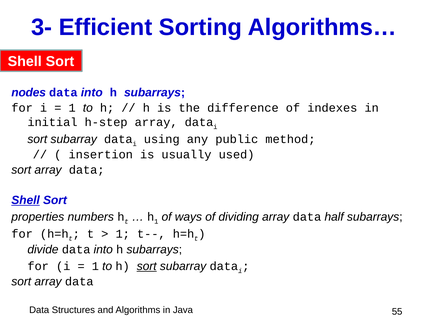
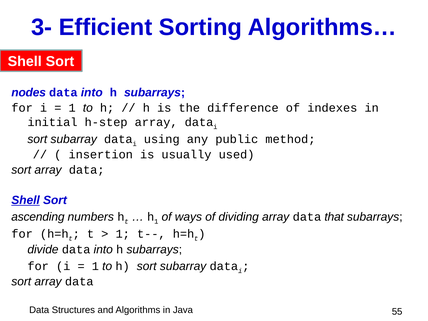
properties: properties -> ascending
half: half -> that
sort at (147, 266) underline: present -> none
